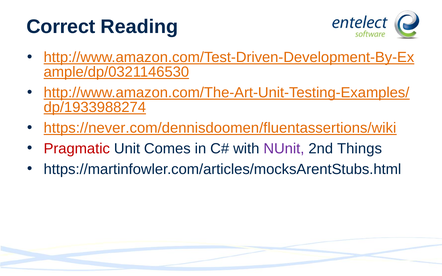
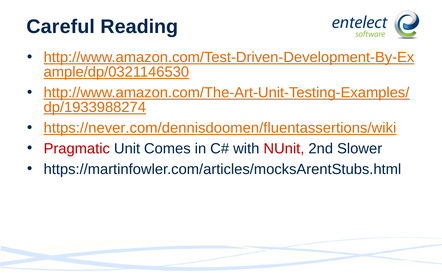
Correct: Correct -> Careful
NUnit colour: purple -> red
Things: Things -> Slower
